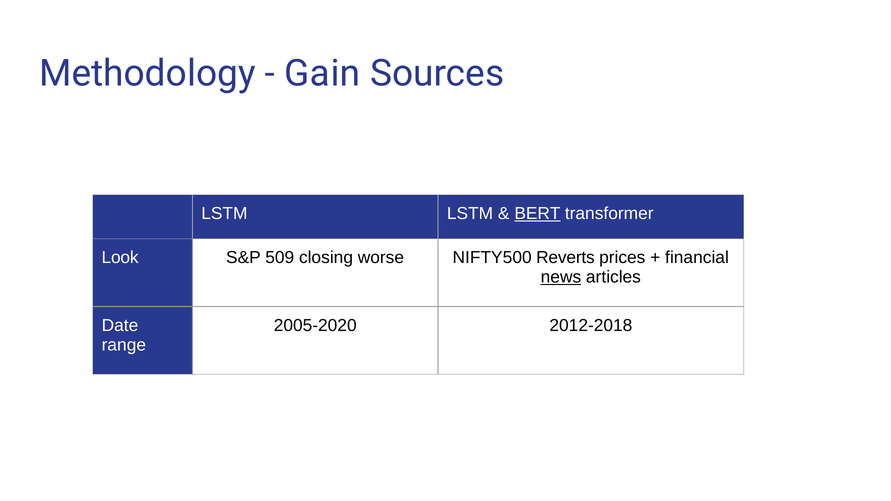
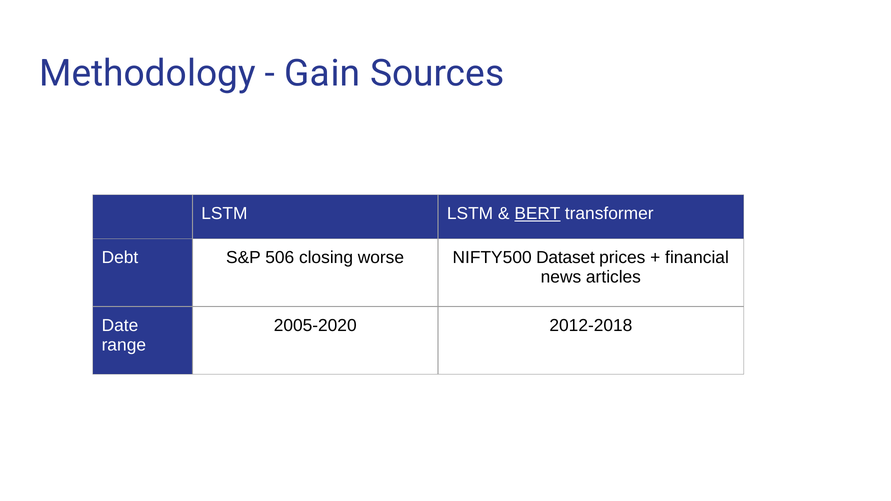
Look: Look -> Debt
509: 509 -> 506
Reverts: Reverts -> Dataset
news underline: present -> none
